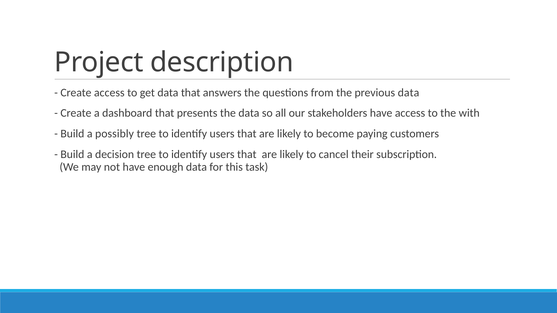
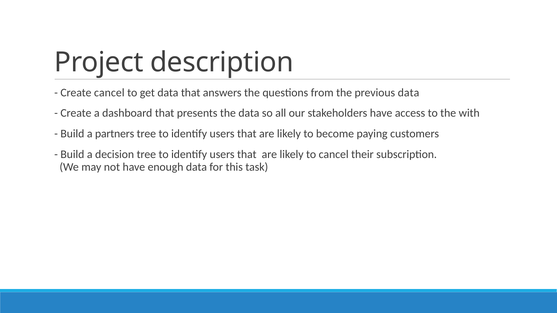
Create access: access -> cancel
possibly: possibly -> partners
